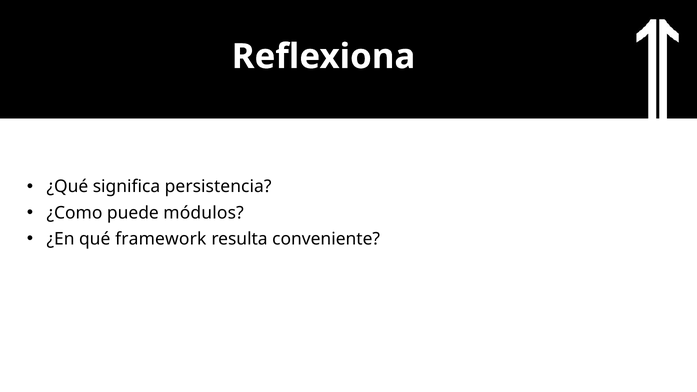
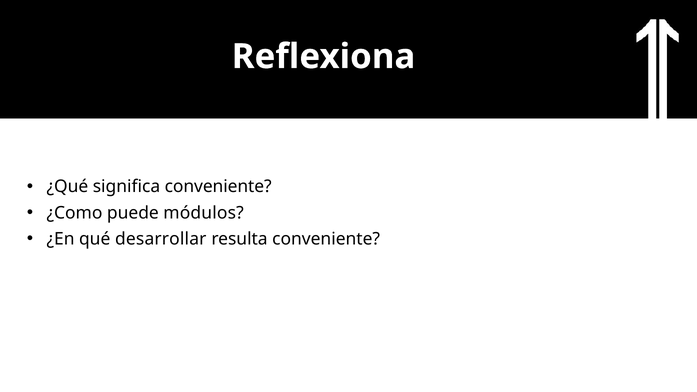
significa persistencia: persistencia -> conveniente
framework: framework -> desarrollar
